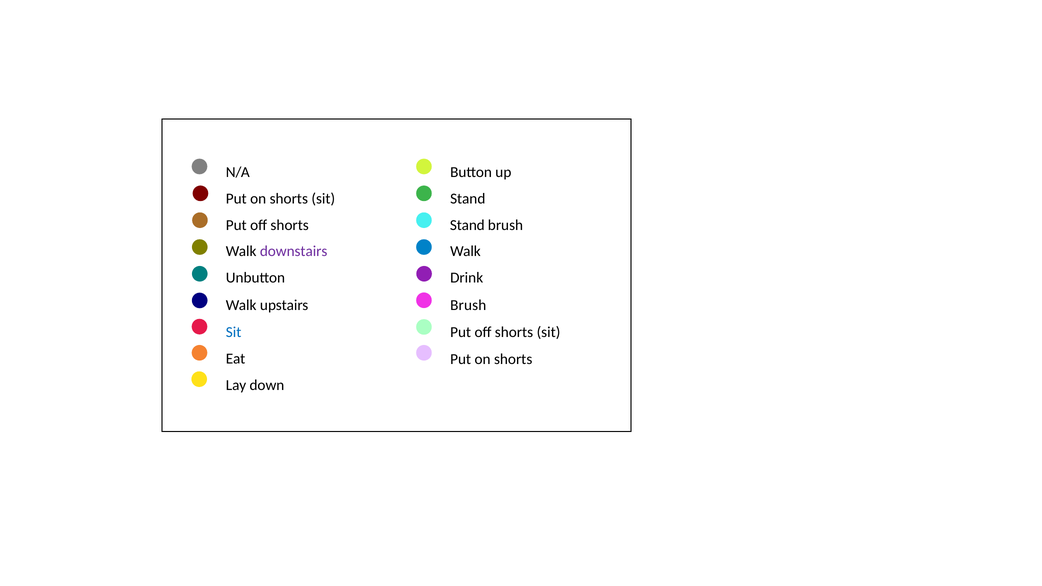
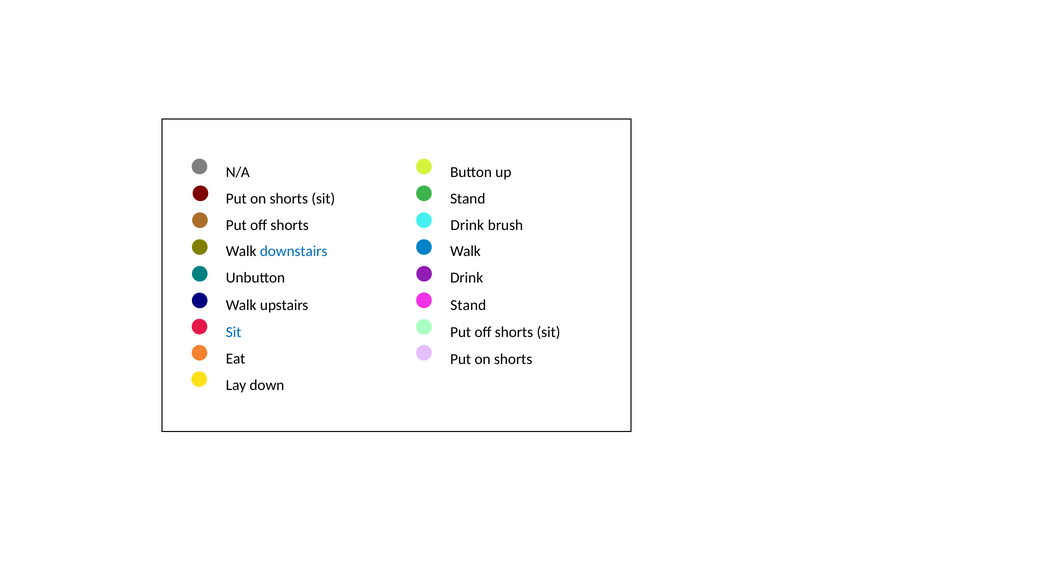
Stand at (467, 225): Stand -> Drink
downstairs colour: purple -> blue
Brush at (468, 305): Brush -> Stand
